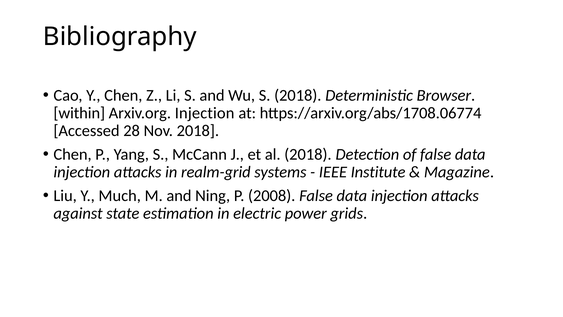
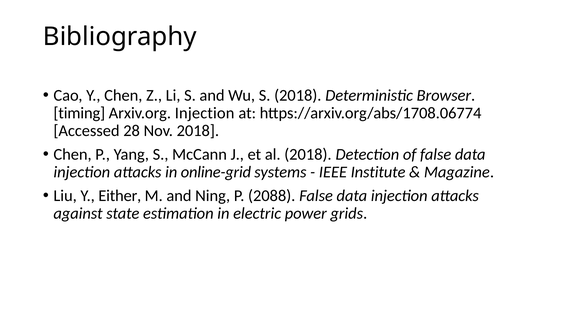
within: within -> timing
realm-grid: realm-grid -> online-grid
Much: Much -> Either
2008: 2008 -> 2088
